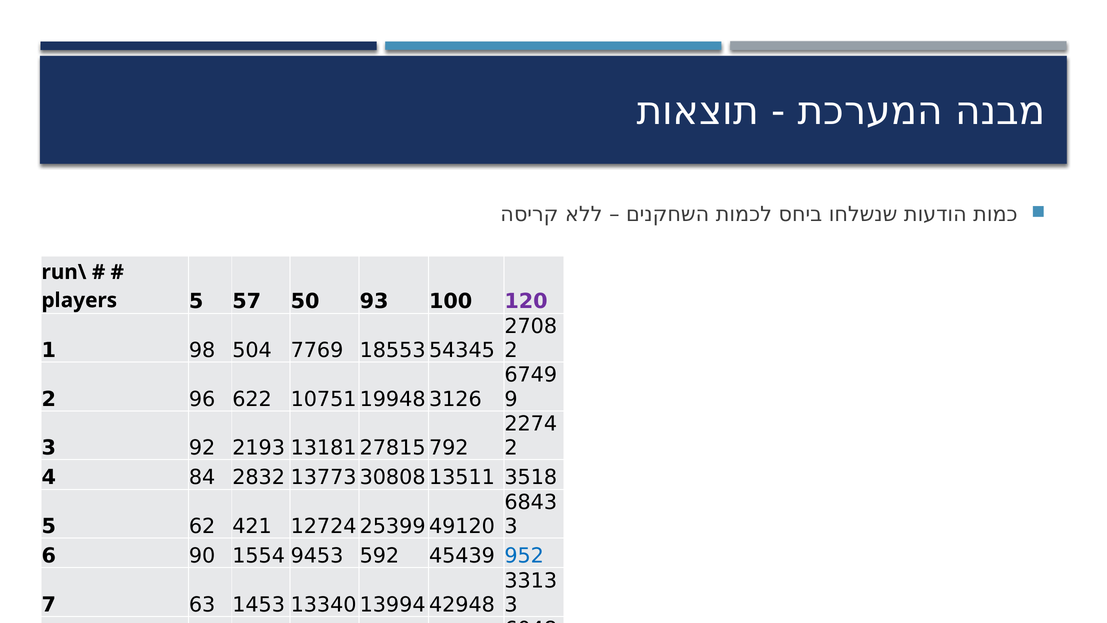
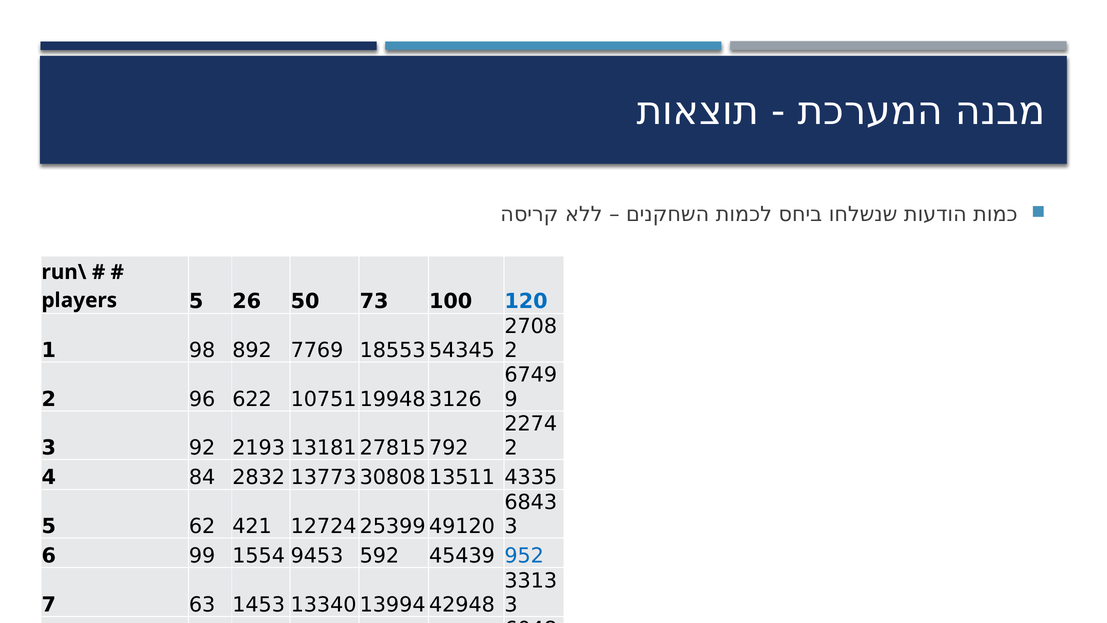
57: 57 -> 26
50 93: 93 -> 73
120 colour: purple -> blue
504: 504 -> 892
3518: 3518 -> 4335
90: 90 -> 99
